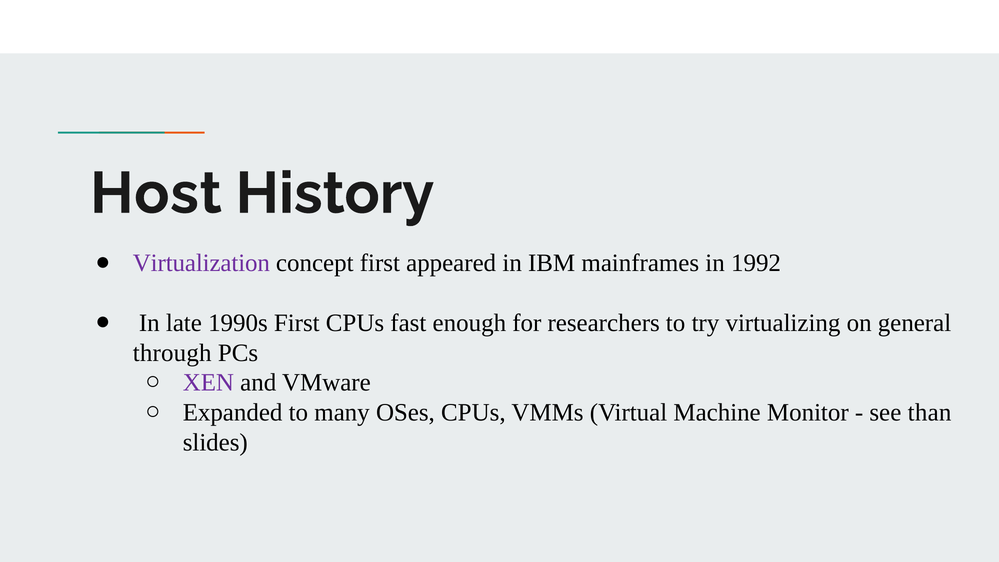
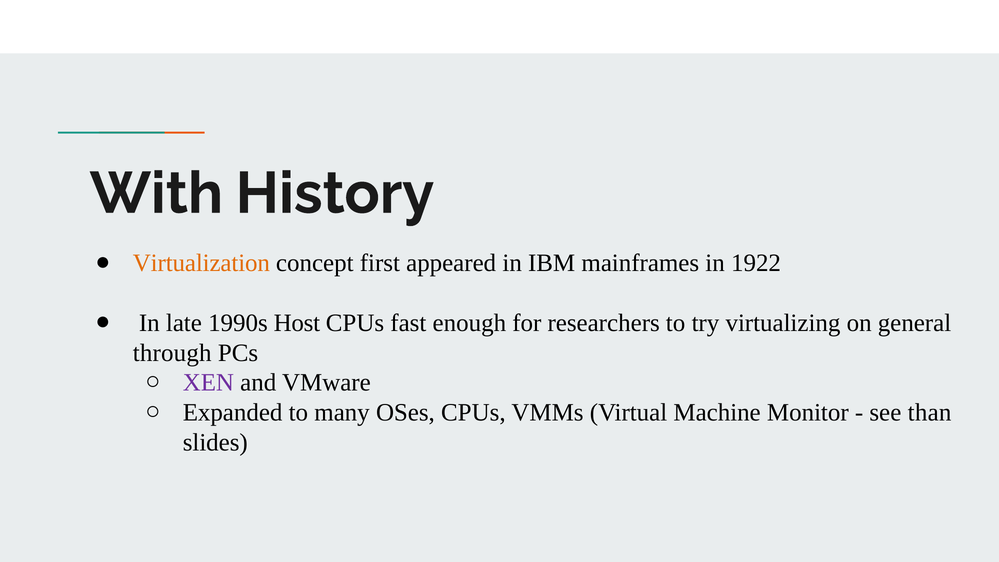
Host: Host -> With
Virtualization colour: purple -> orange
1992: 1992 -> 1922
1990s First: First -> Host
